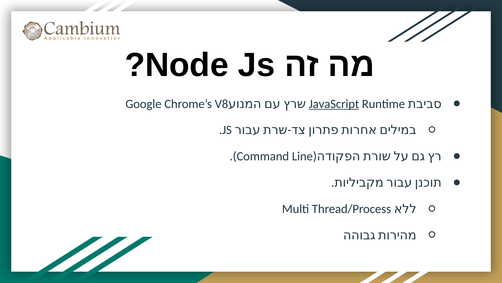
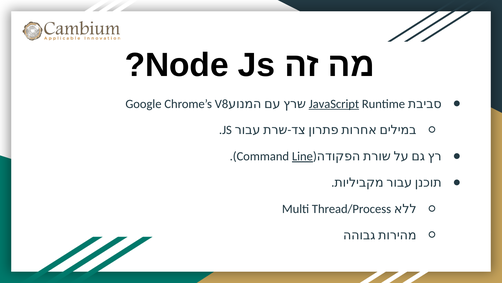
Line underline: none -> present
